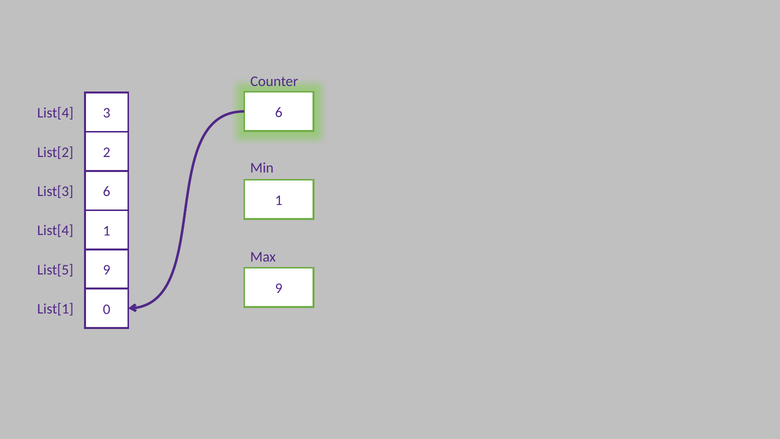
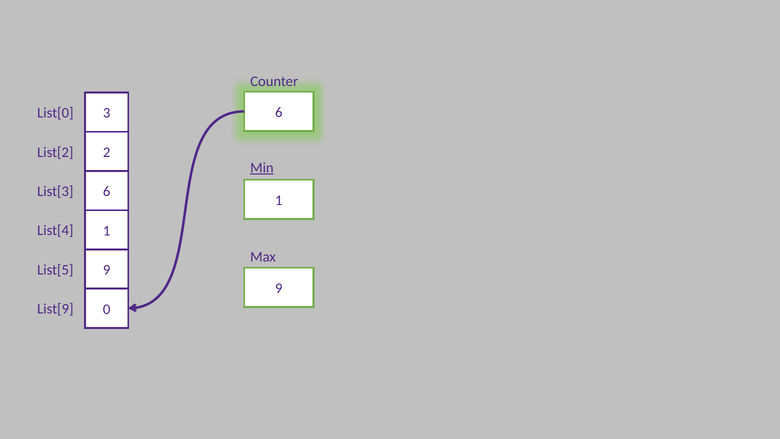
List[4 at (55, 113): List[4 -> List[0
Min underline: none -> present
List[1: List[1 -> List[9
